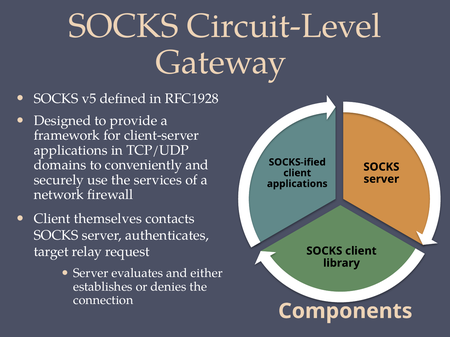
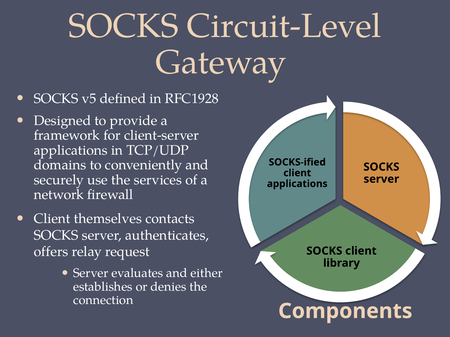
target: target -> offers
